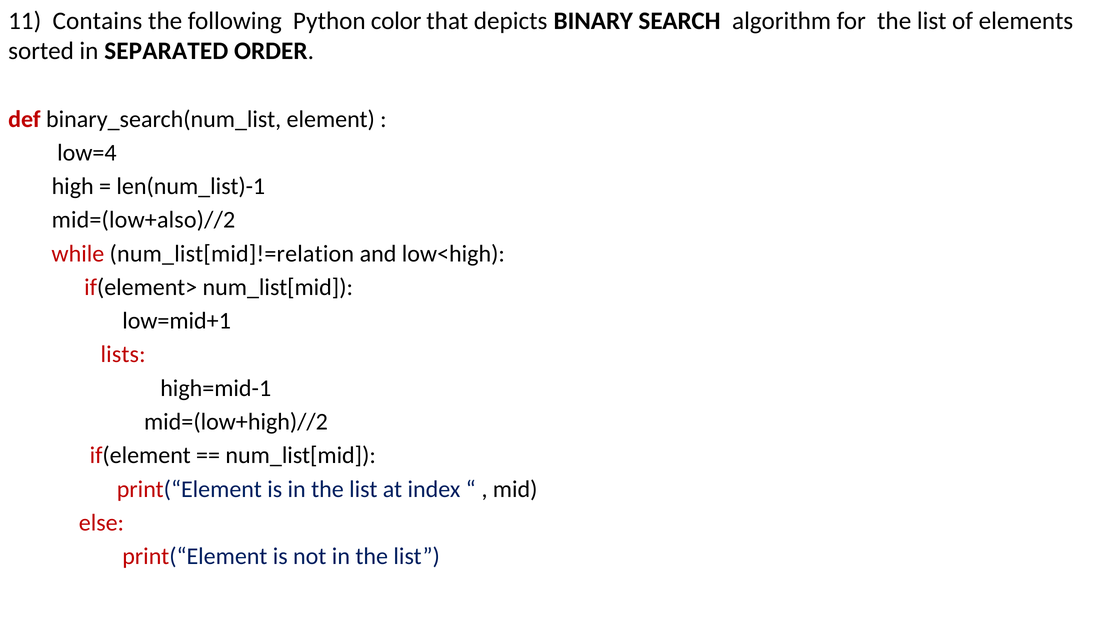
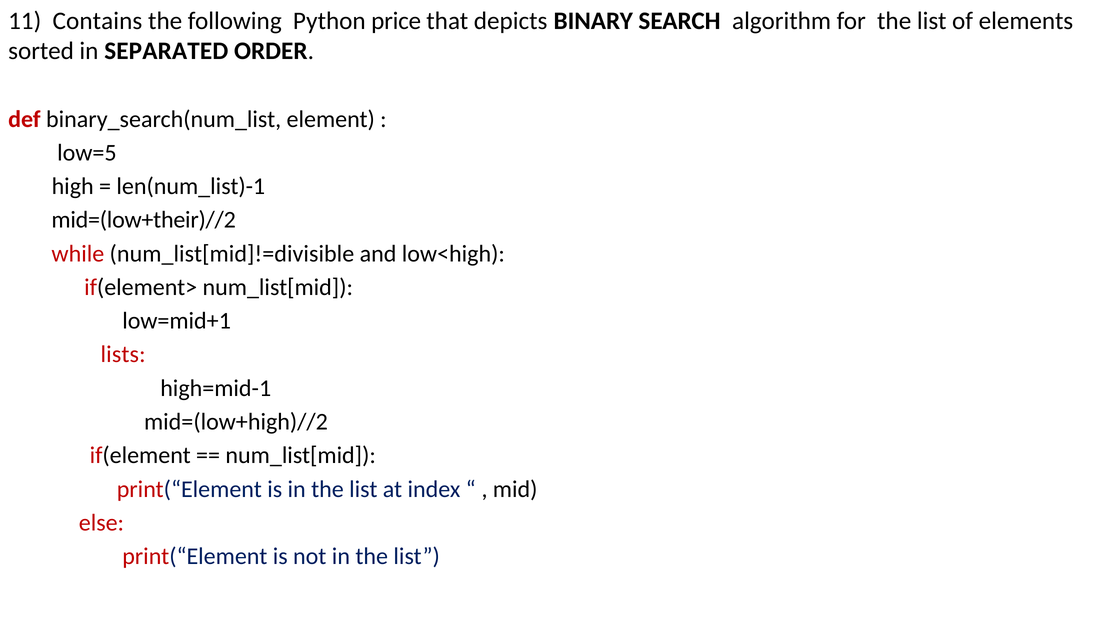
color: color -> price
low=4: low=4 -> low=5
mid=(low+also)//2: mid=(low+also)//2 -> mid=(low+their)//2
num_list[mid]!=relation: num_list[mid]!=relation -> num_list[mid]!=divisible
